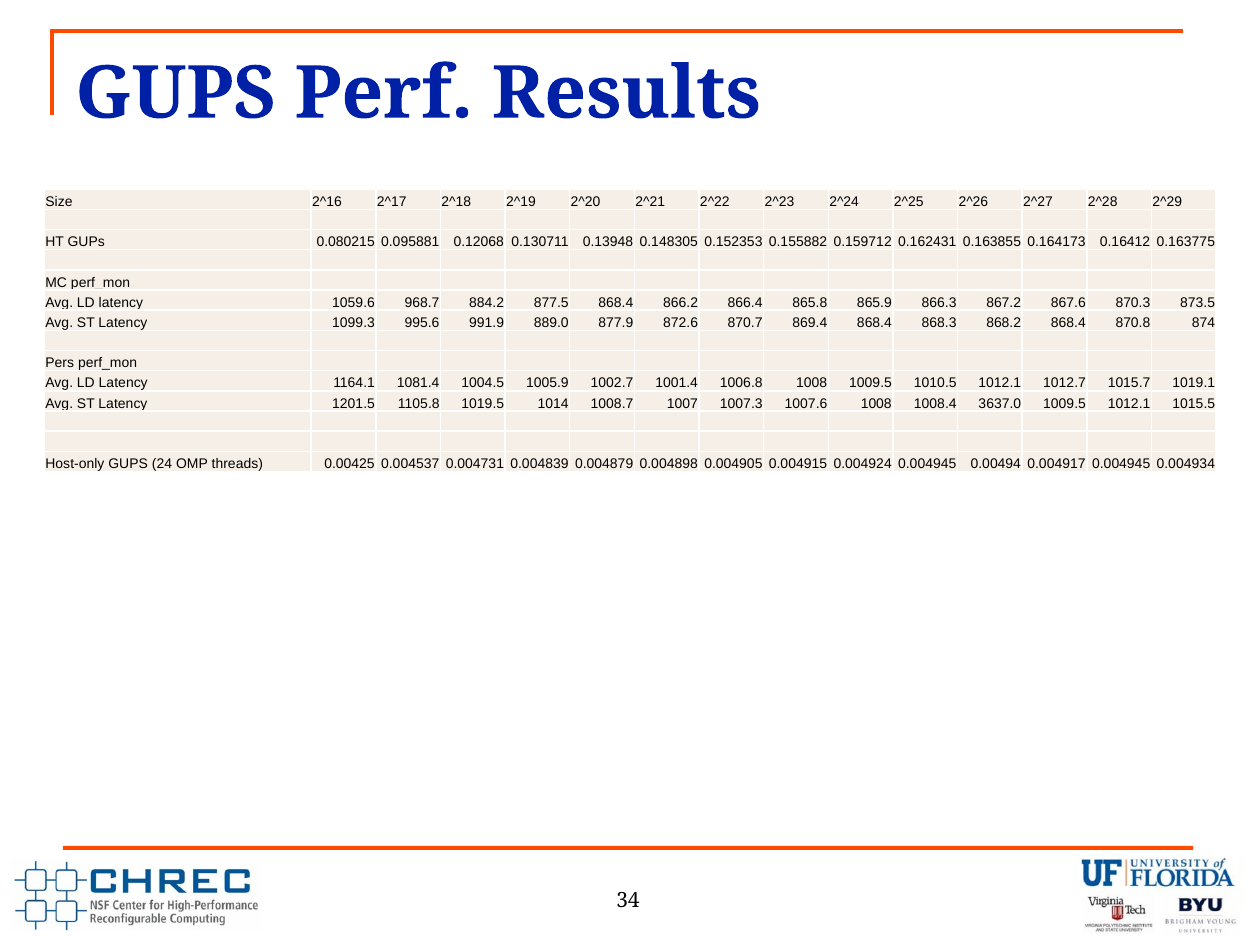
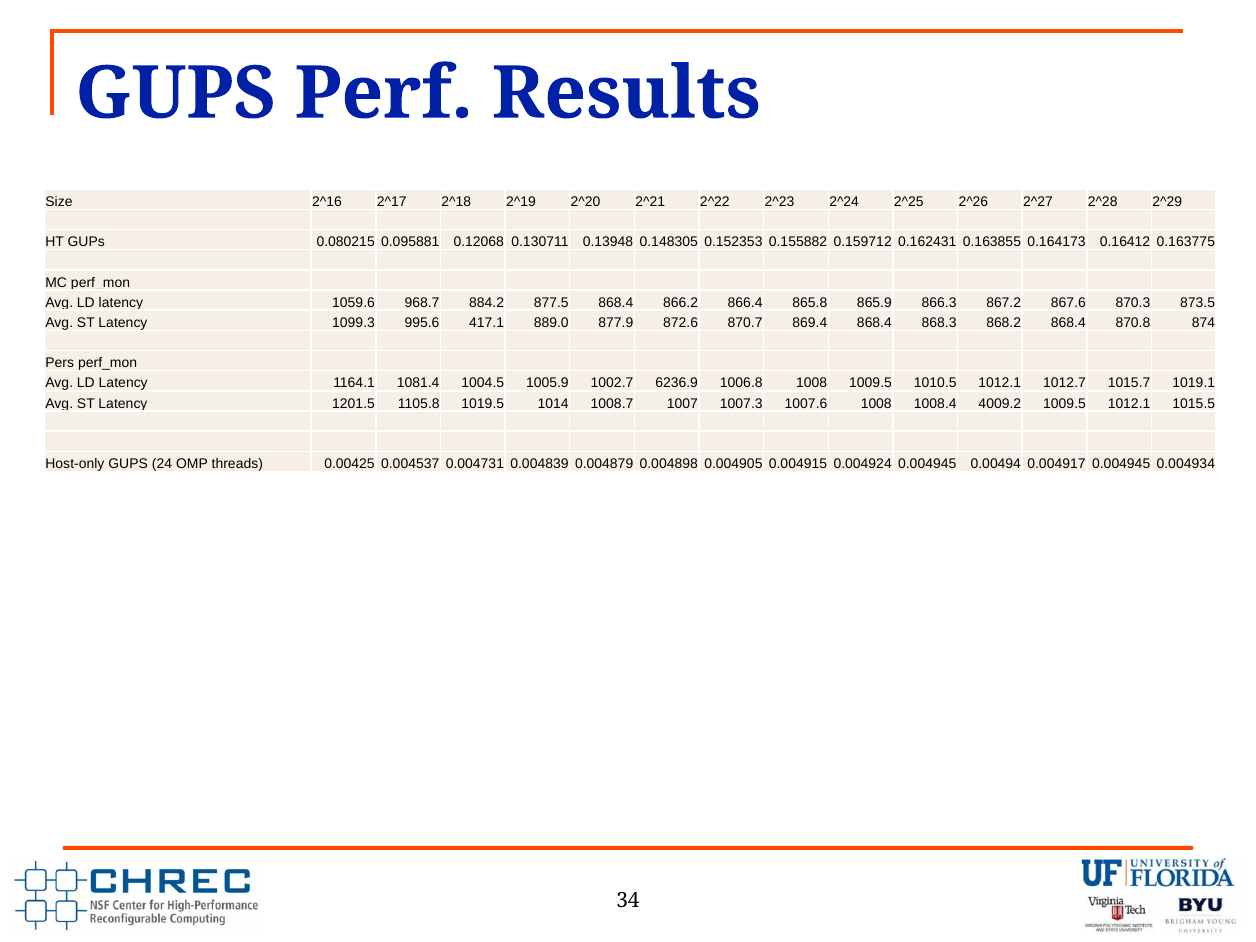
991.9: 991.9 -> 417.1
1001.4: 1001.4 -> 6236.9
3637.0: 3637.0 -> 4009.2
